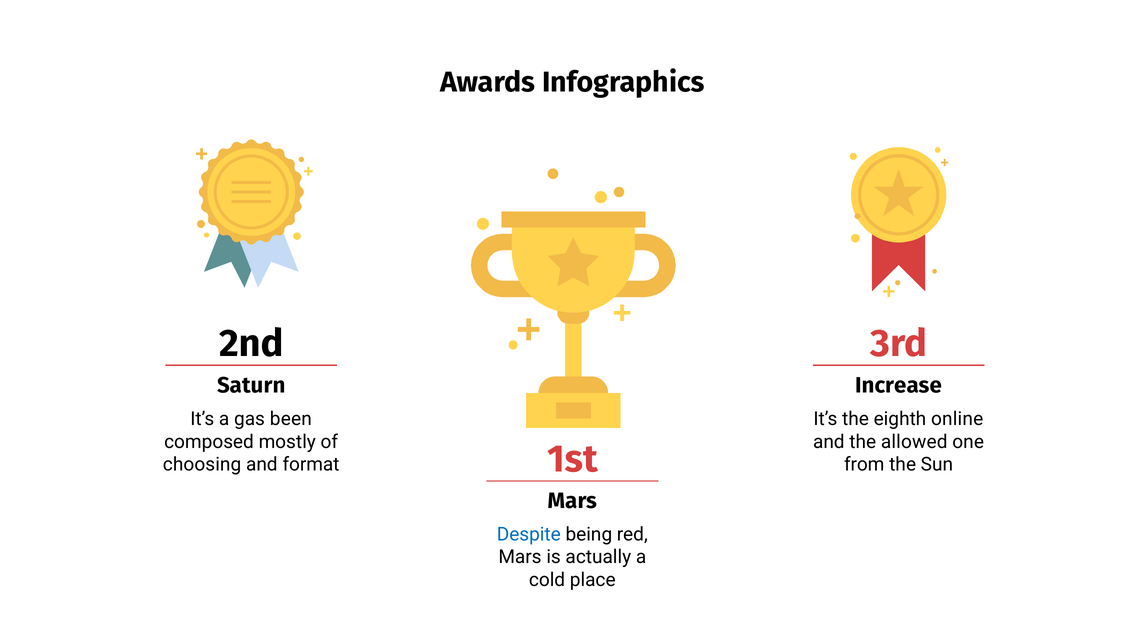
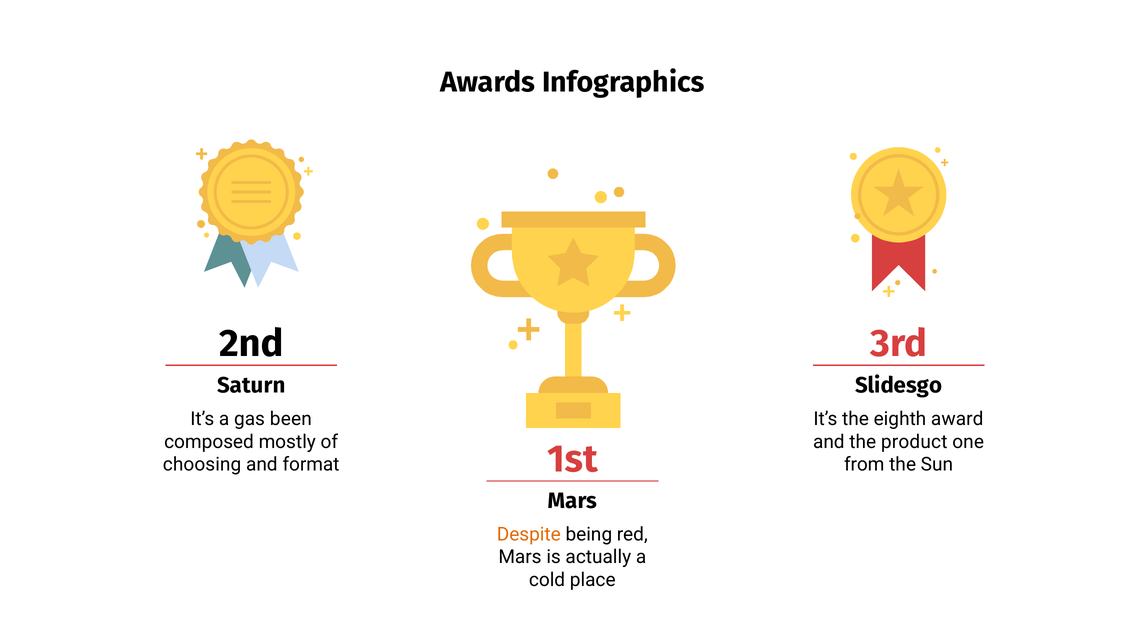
Increase: Increase -> Slidesgo
online: online -> award
allowed: allowed -> product
Despite colour: blue -> orange
